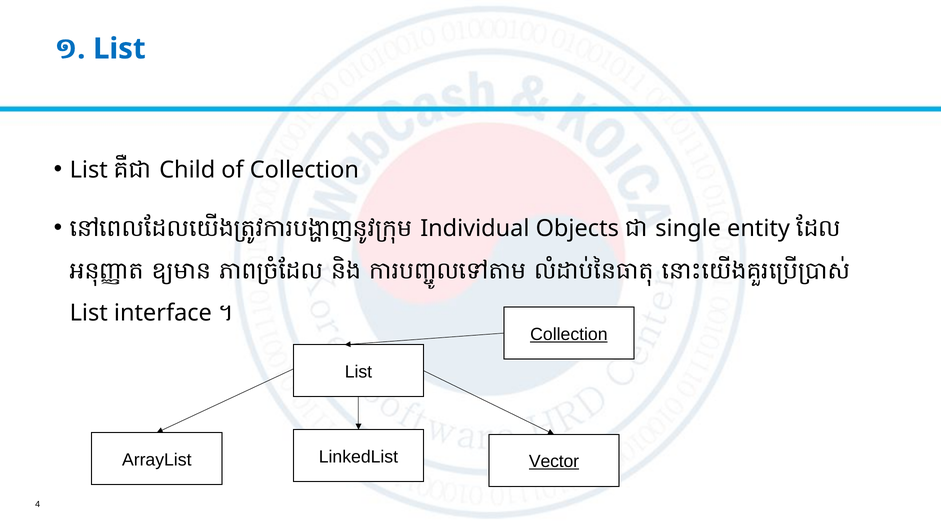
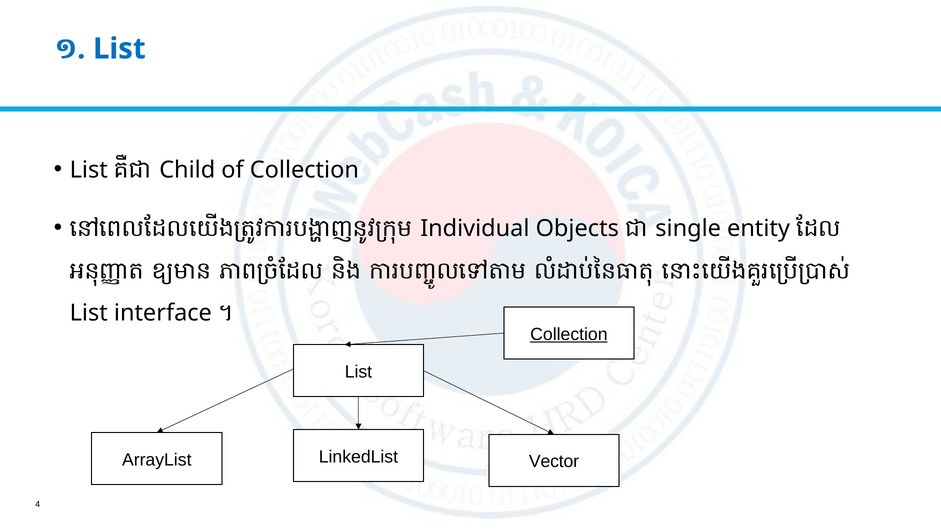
Vector underline: present -> none
